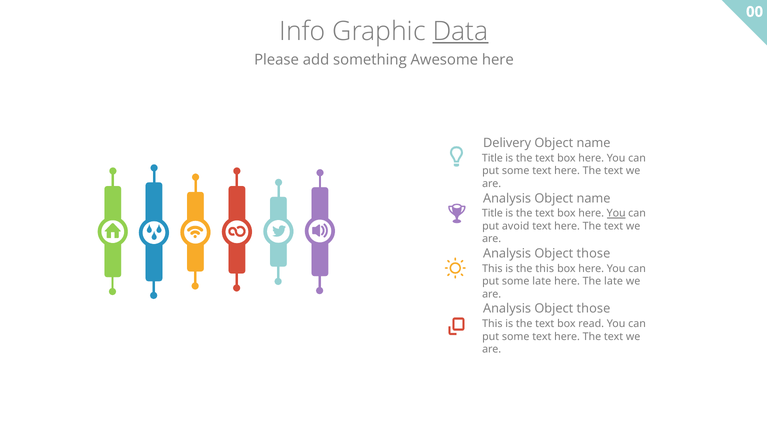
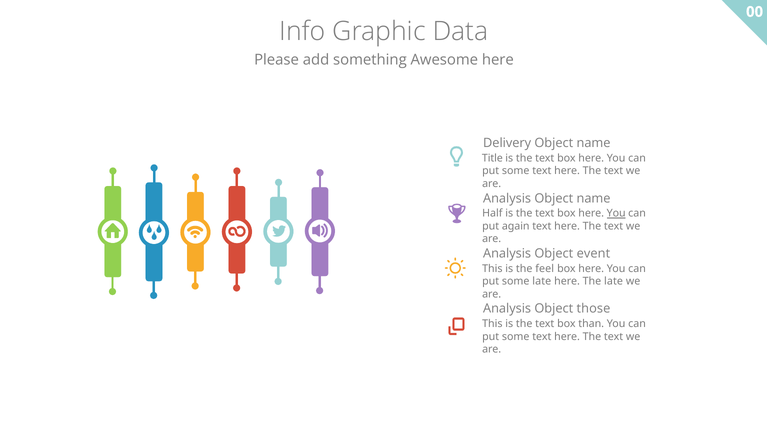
Data underline: present -> none
Title at (492, 213): Title -> Half
avoid: avoid -> again
those at (593, 253): those -> event
the this: this -> feel
read: read -> than
